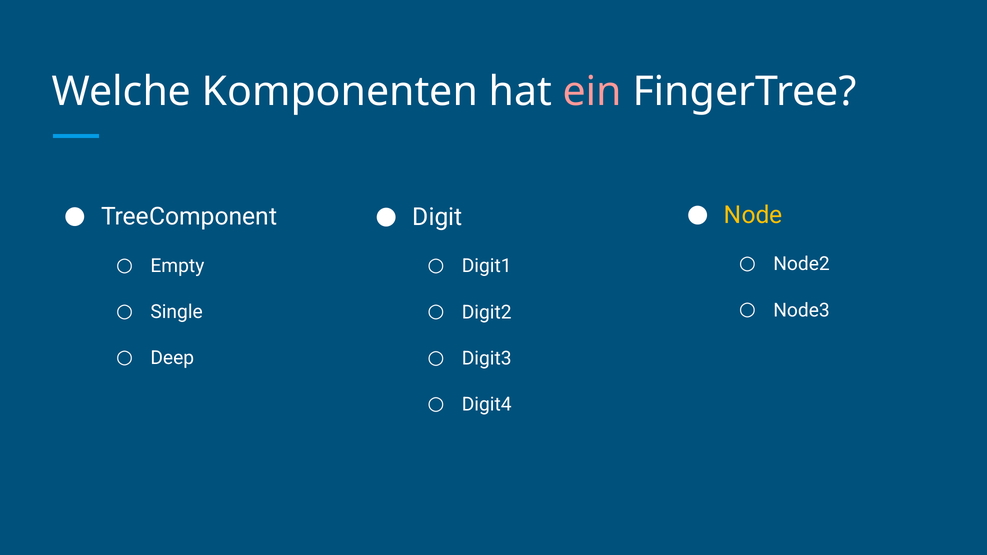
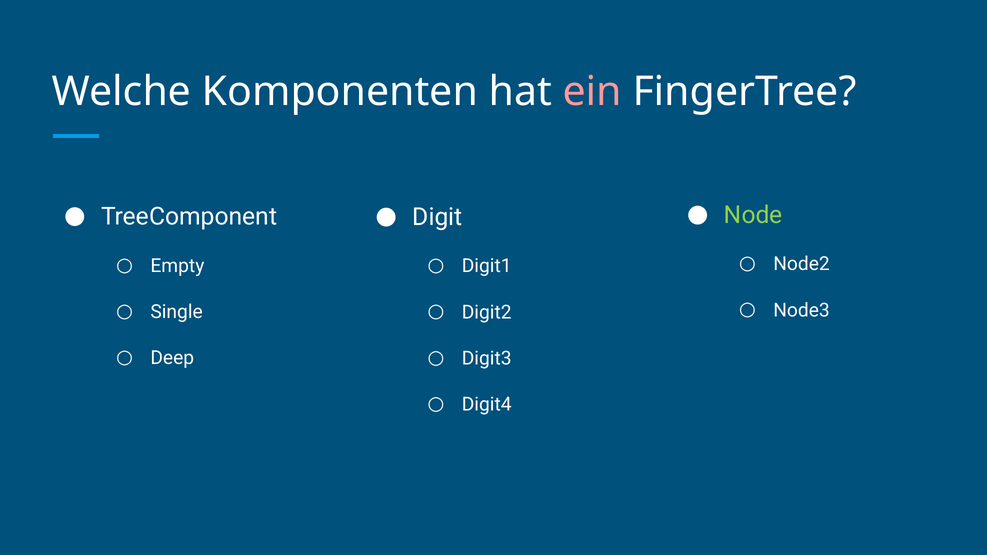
Node colour: yellow -> light green
